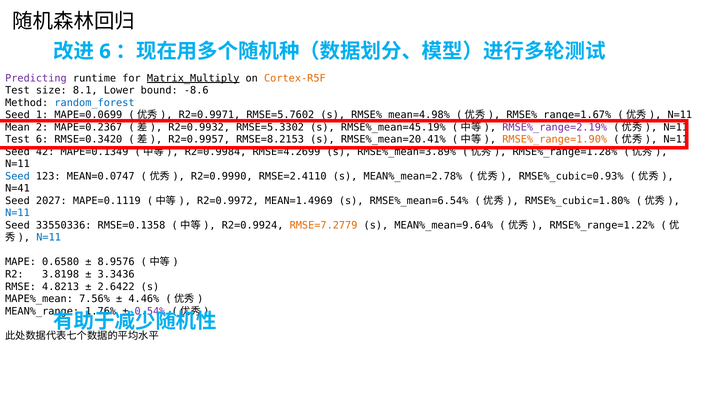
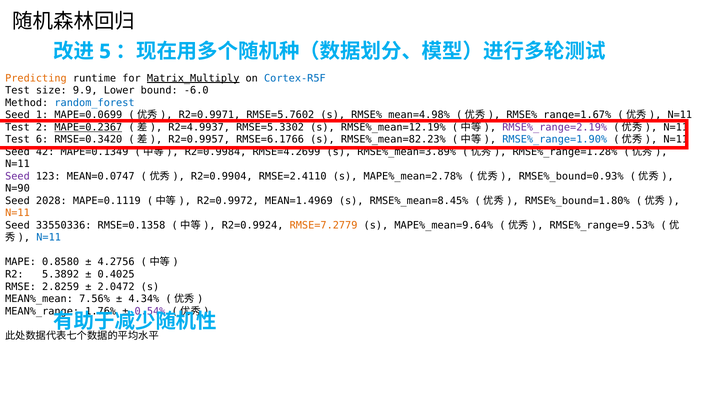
6 at (105, 52): 6 -> 5
Predicting colour: purple -> orange
Cortex-R5F colour: orange -> blue
8.1: 8.1 -> 9.9
-8.6: -8.6 -> -6.0
Mean at (17, 127): Mean -> Test
MAPE=0.2367 underline: none -> present
R2=0.9932: R2=0.9932 -> R2=4.9937
RMSE%_mean=45.19%: RMSE%_mean=45.19% -> RMSE%_mean=12.19%
RMSE=8.2153: RMSE=8.2153 -> RMSE=6.1766
RMSE%_mean=20.41%: RMSE%_mean=20.41% -> RMSE%_mean=82.23%
RMSE%_range=1.90% colour: orange -> blue
Seed at (17, 176) colour: blue -> purple
R2=0.9990: R2=0.9990 -> R2=0.9904
MEAN%_mean=2.78%: MEAN%_mean=2.78% -> MAPE%_mean=2.78%
RMSE%_cubic=0.93%: RMSE%_cubic=0.93% -> RMSE%_bound=0.93%
N=41: N=41 -> N=90
2027: 2027 -> 2028
RMSE%_mean=6.54%: RMSE%_mean=6.54% -> RMSE%_mean=8.45%
RMSE%_cubic=1.80%: RMSE%_cubic=1.80% -> RMSE%_bound=1.80%
N=11 at (17, 213) colour: blue -> orange
MEAN%_mean=9.64%: MEAN%_mean=9.64% -> MAPE%_mean=9.64%
RMSE%_range=1.22%: RMSE%_range=1.22% -> RMSE%_range=9.53%
0.6580: 0.6580 -> 0.8580
8.9576: 8.9576 -> 4.2756
3.8198: 3.8198 -> 5.3892
3.3436: 3.3436 -> 0.4025
4.8213: 4.8213 -> 2.8259
2.6422: 2.6422 -> 2.0472
MAPE%_mean: MAPE%_mean -> MEAN%_mean
4.46%: 4.46% -> 4.34%
